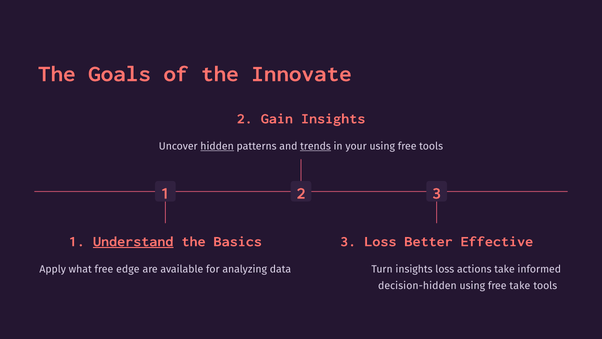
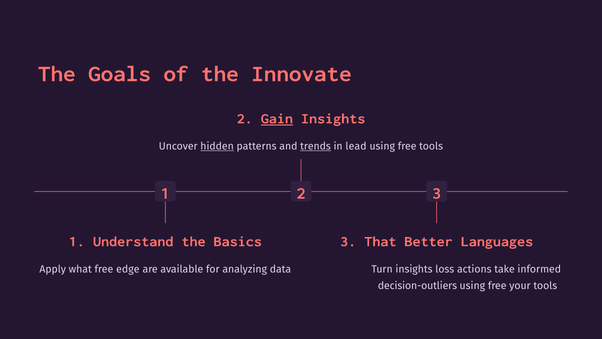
Gain underline: none -> present
your: your -> lead
Understand underline: present -> none
3 Loss: Loss -> That
Effective: Effective -> Languages
decision-hidden: decision-hidden -> decision-outliers
free take: take -> your
